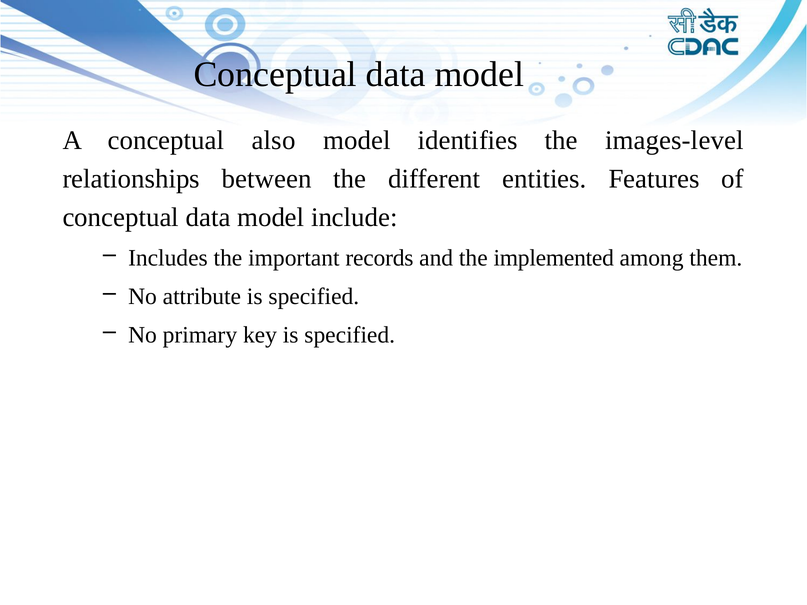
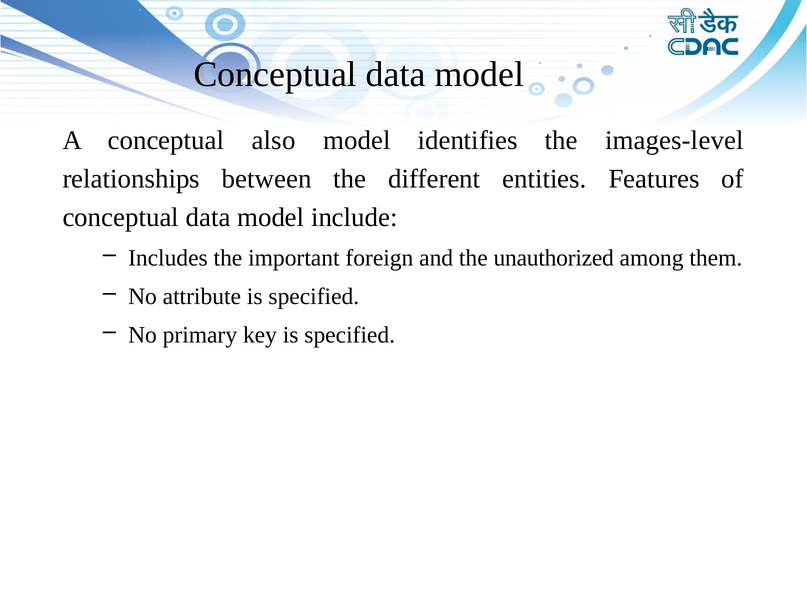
records: records -> foreign
implemented: implemented -> unauthorized
